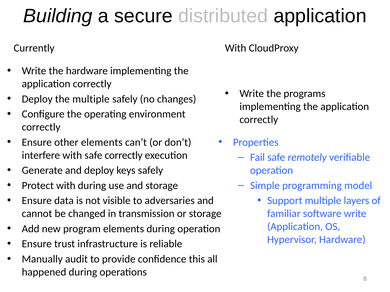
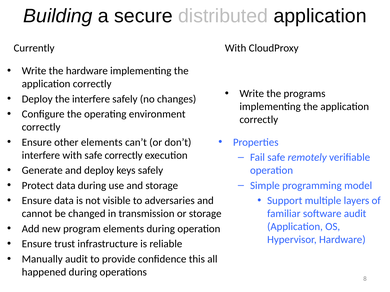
the multiple: multiple -> interfere
Protect with: with -> data
software write: write -> audit
